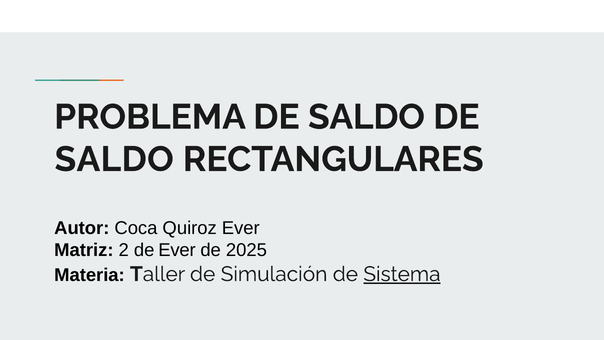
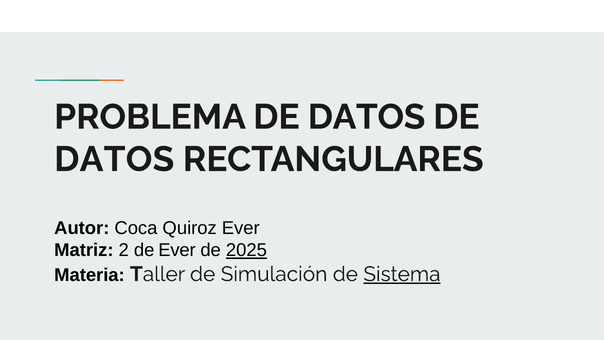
PROBLEMA DE SALDO: SALDO -> DATOS
SALDO at (114, 159): SALDO -> DATOS
2025 underline: none -> present
